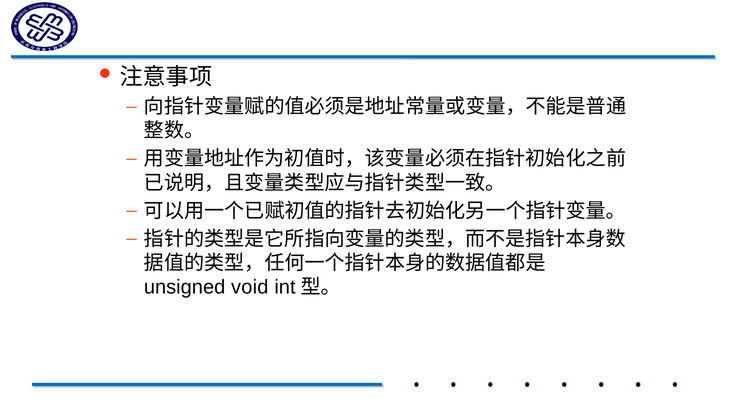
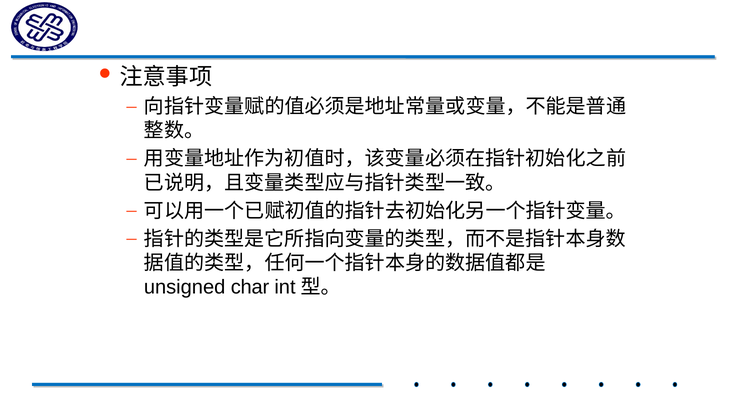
void: void -> char
